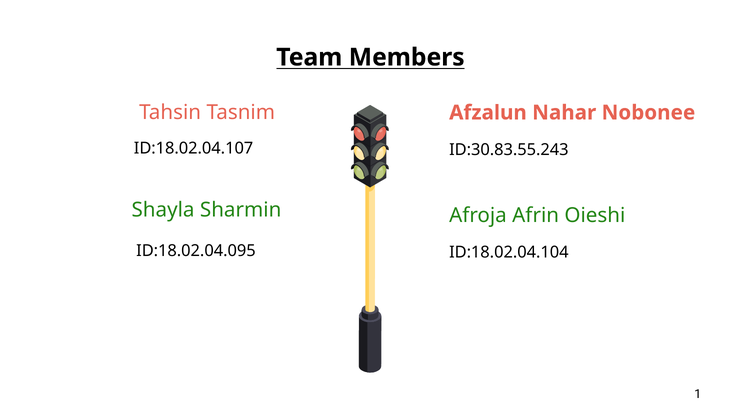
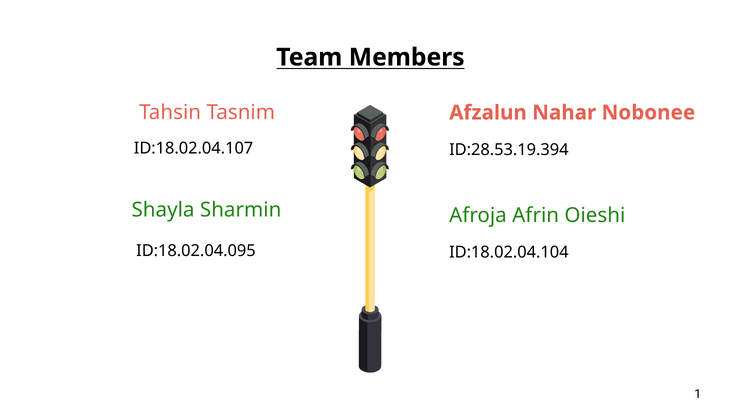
ID:30.83.55.243: ID:30.83.55.243 -> ID:28.53.19.394
